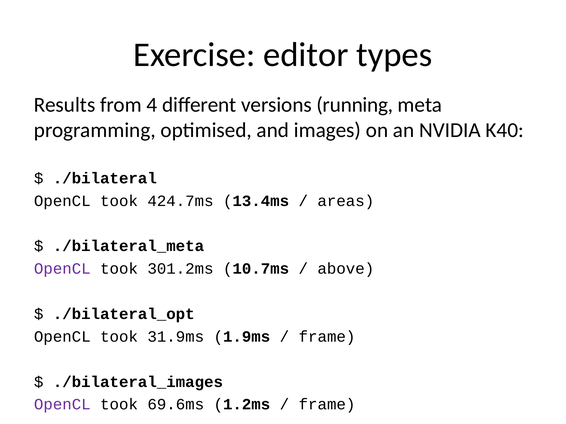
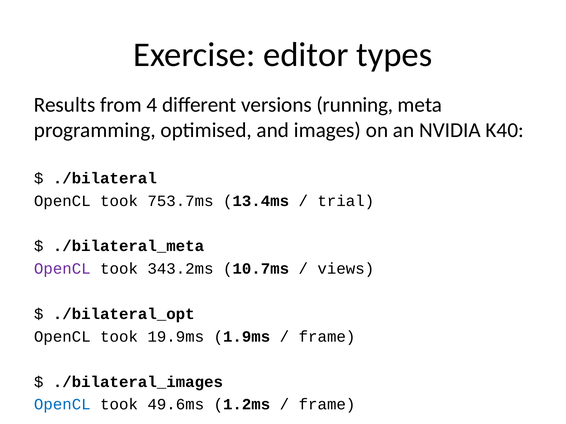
424.7ms: 424.7ms -> 753.7ms
areas: areas -> trial
301.2ms: 301.2ms -> 343.2ms
above: above -> views
31.9ms: 31.9ms -> 19.9ms
OpenCL at (62, 405) colour: purple -> blue
69.6ms: 69.6ms -> 49.6ms
